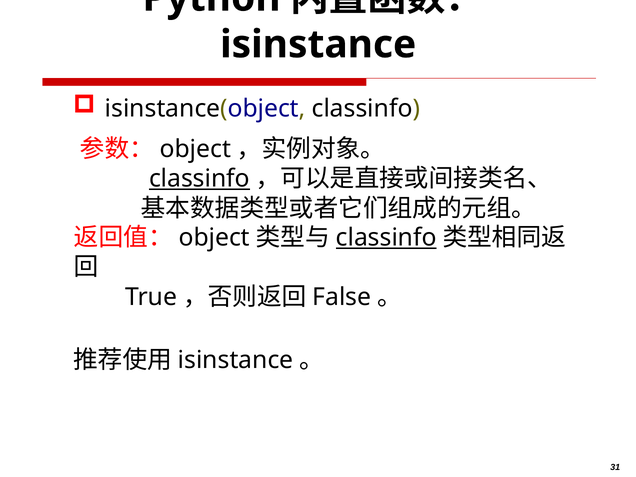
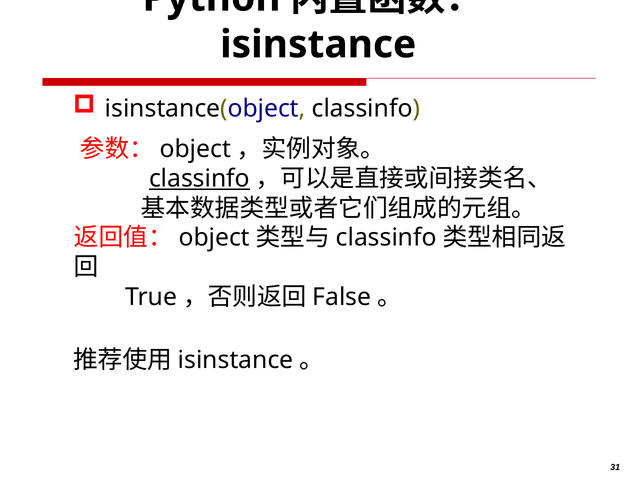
classinfo at (386, 237) underline: present -> none
